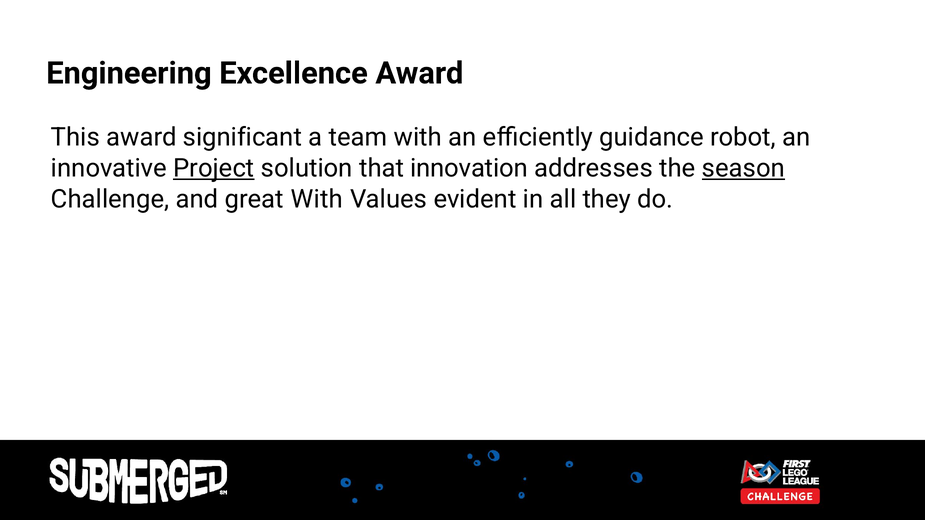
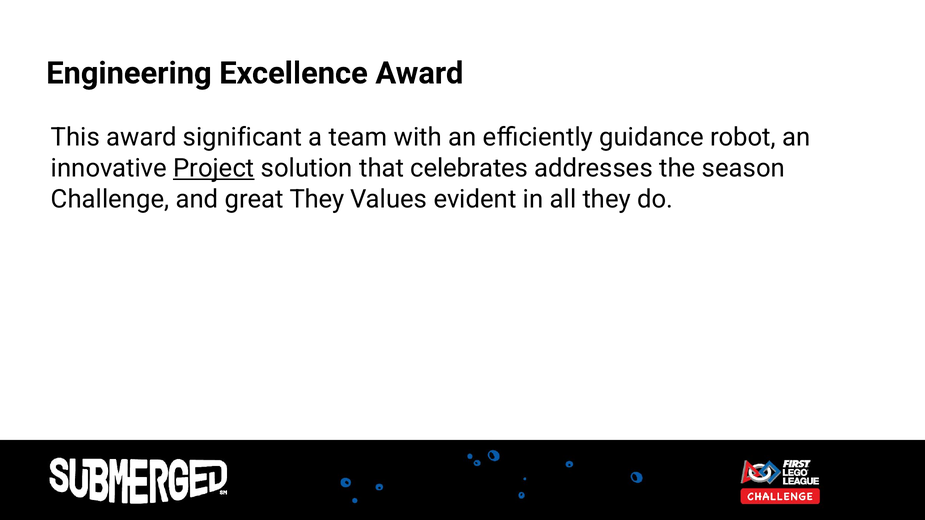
innovation: innovation -> celebrates
season underline: present -> none
great With: With -> They
